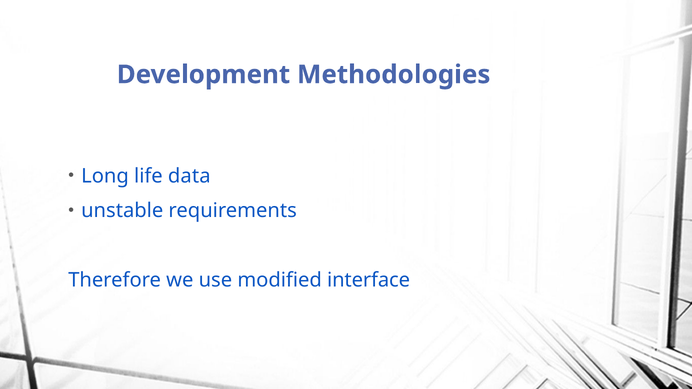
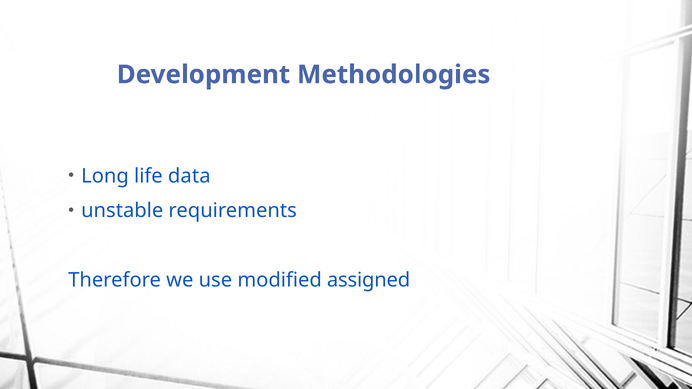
interface: interface -> assigned
